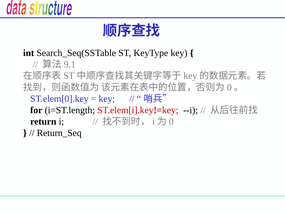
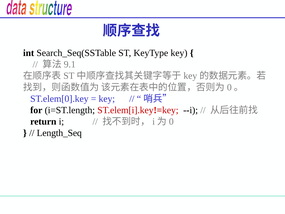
Return_Seq: Return_Seq -> Length_Seq
